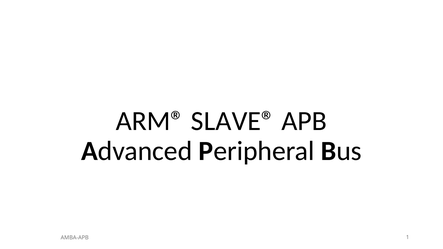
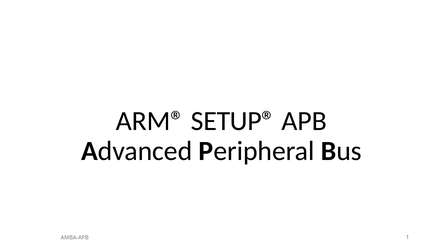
SLAVE®: SLAVE® -> SETUP®
